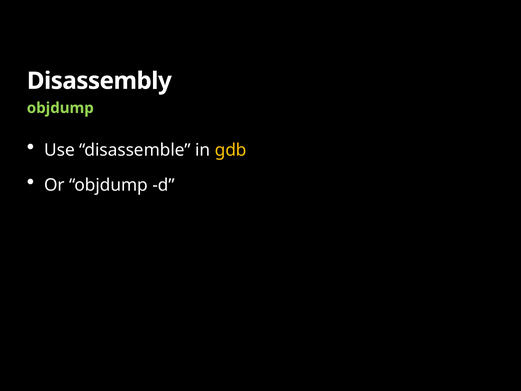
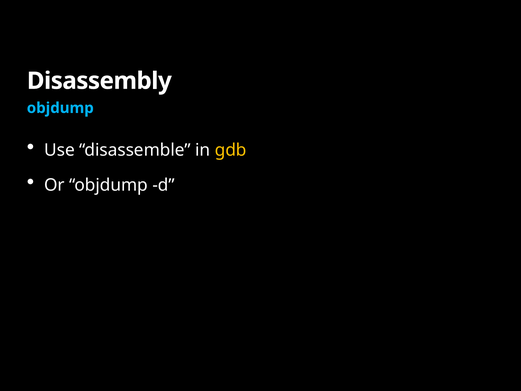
objdump at (60, 108) colour: light green -> light blue
